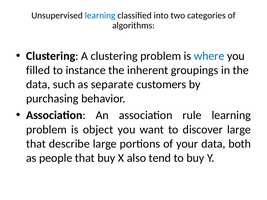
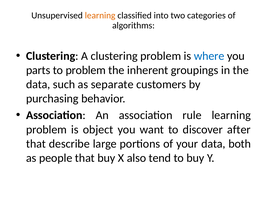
learning at (100, 16) colour: blue -> orange
filled: filled -> parts
to instance: instance -> problem
discover large: large -> after
